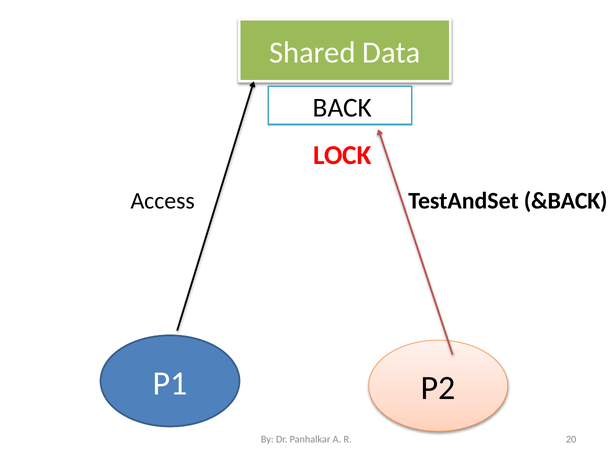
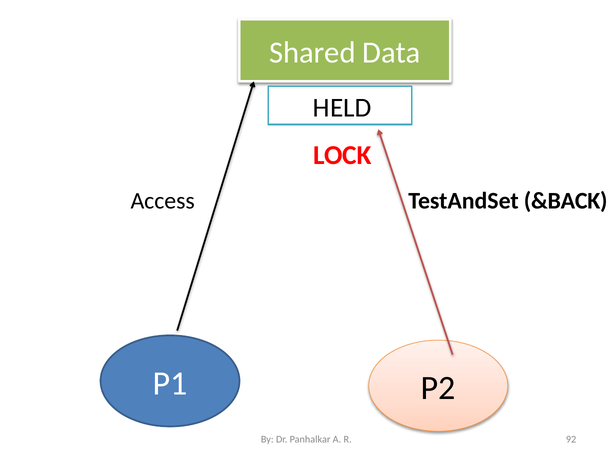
BACK: BACK -> HELD
20: 20 -> 92
